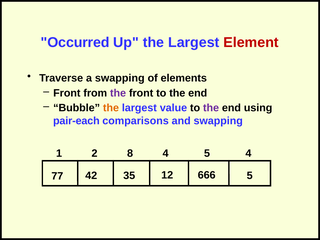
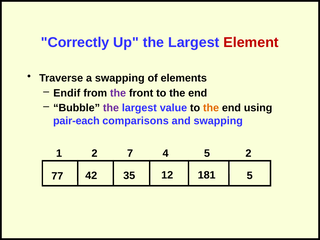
Occurred: Occurred -> Correctly
Front at (67, 93): Front -> Endif
the at (111, 108) colour: orange -> purple
the at (211, 108) colour: purple -> orange
8: 8 -> 7
5 4: 4 -> 2
666: 666 -> 181
